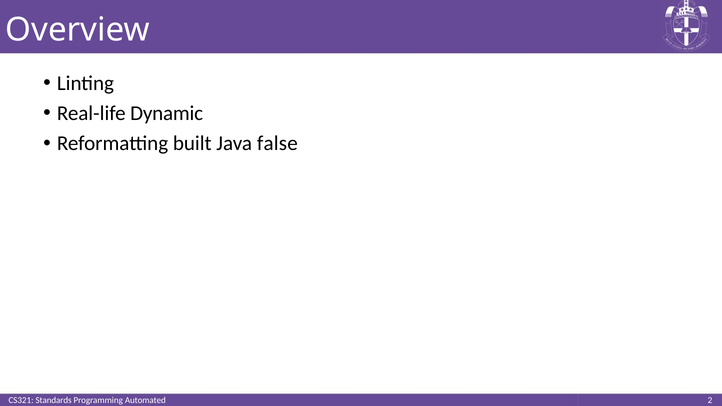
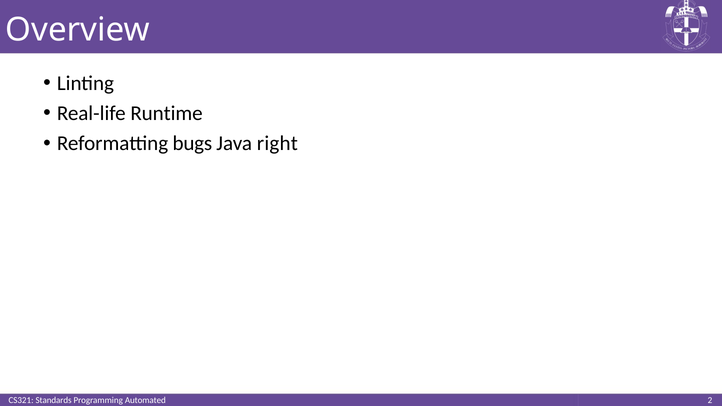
Dynamic: Dynamic -> Runtime
built: built -> bugs
false: false -> right
